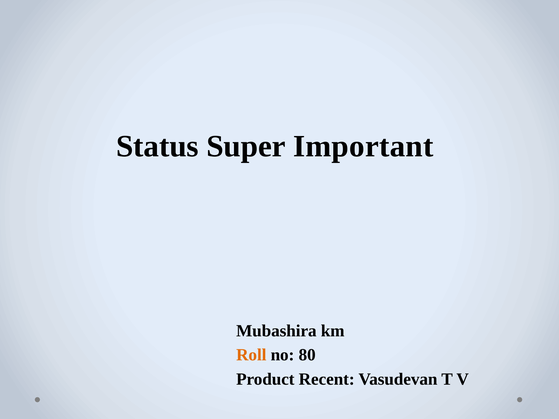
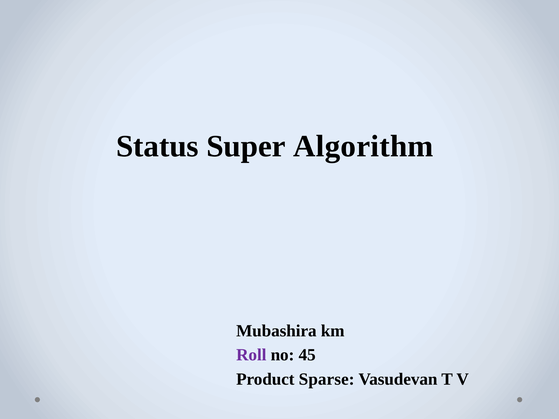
Important: Important -> Algorithm
Roll colour: orange -> purple
80: 80 -> 45
Recent: Recent -> Sparse
